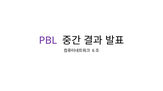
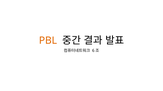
PBL colour: purple -> orange
